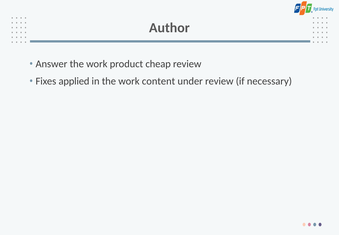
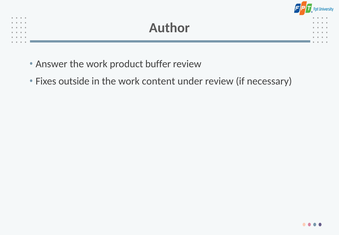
cheap: cheap -> buffer
applied: applied -> outside
